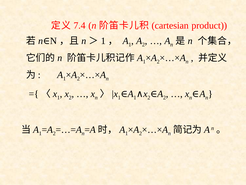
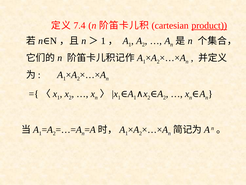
product underline: none -> present
